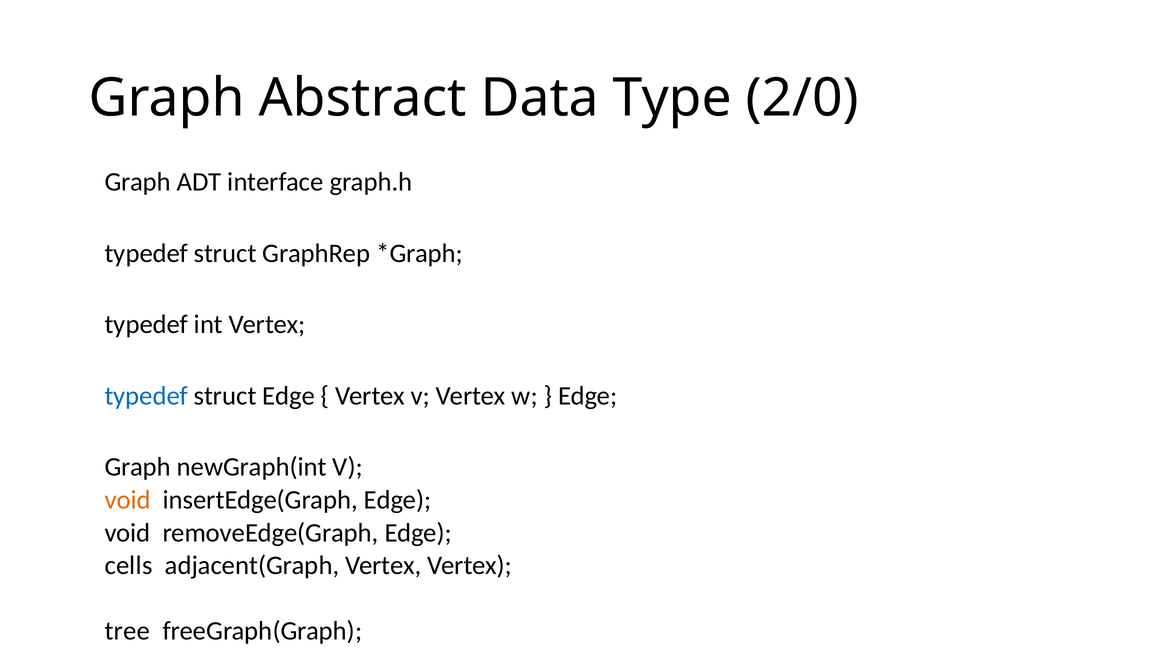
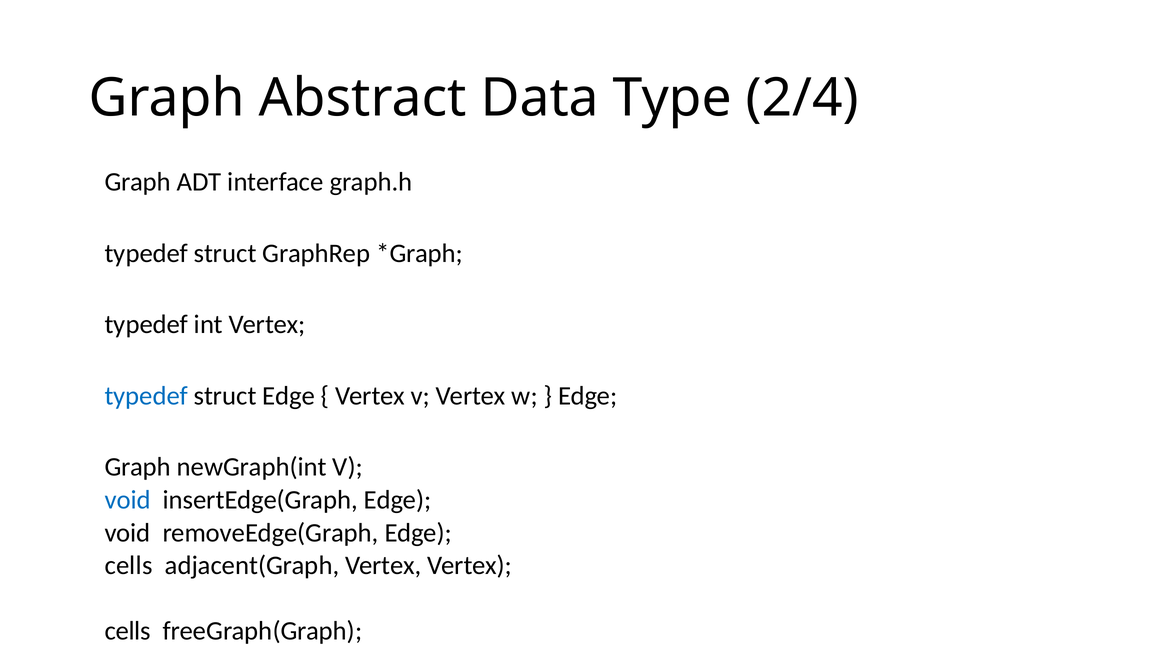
2/0: 2/0 -> 2/4
void at (128, 500) colour: orange -> blue
tree at (127, 631): tree -> cells
